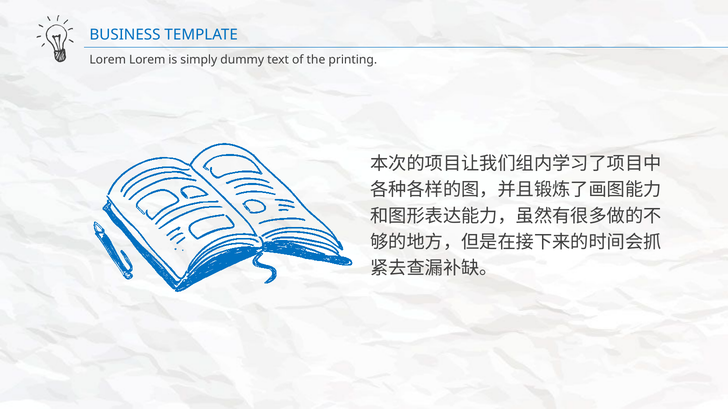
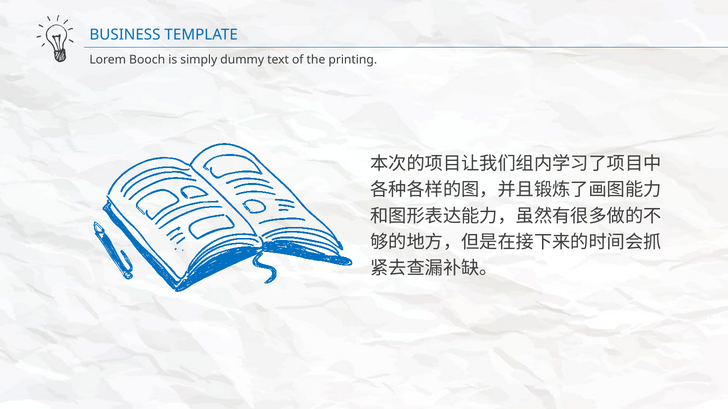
Lorem Lorem: Lorem -> Booch
